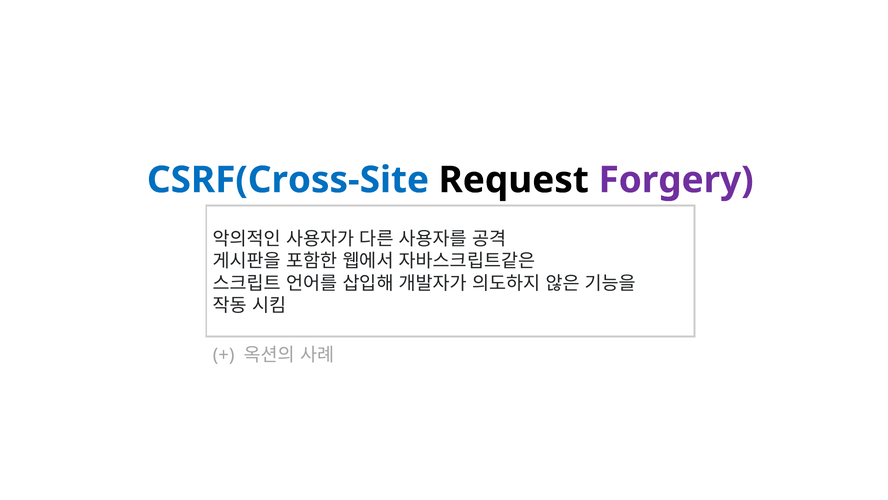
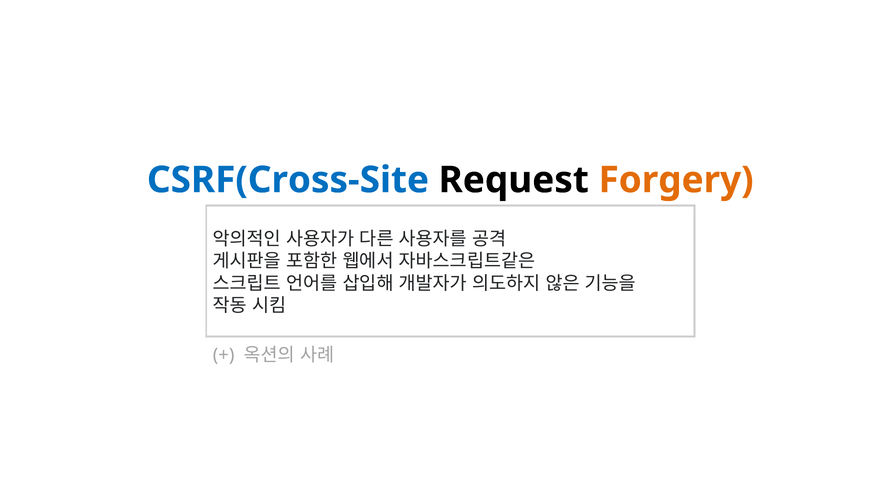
Forgery colour: purple -> orange
